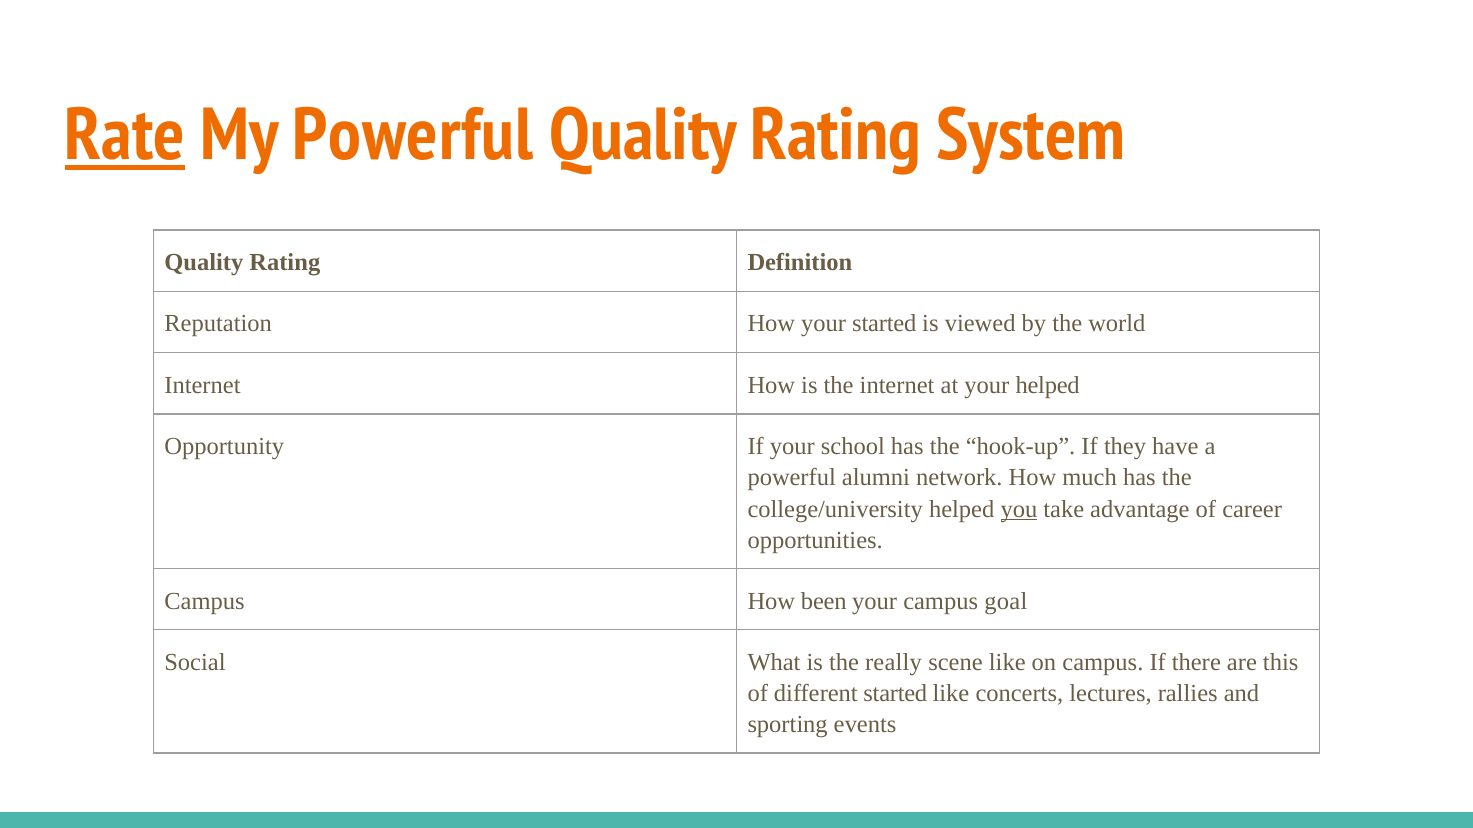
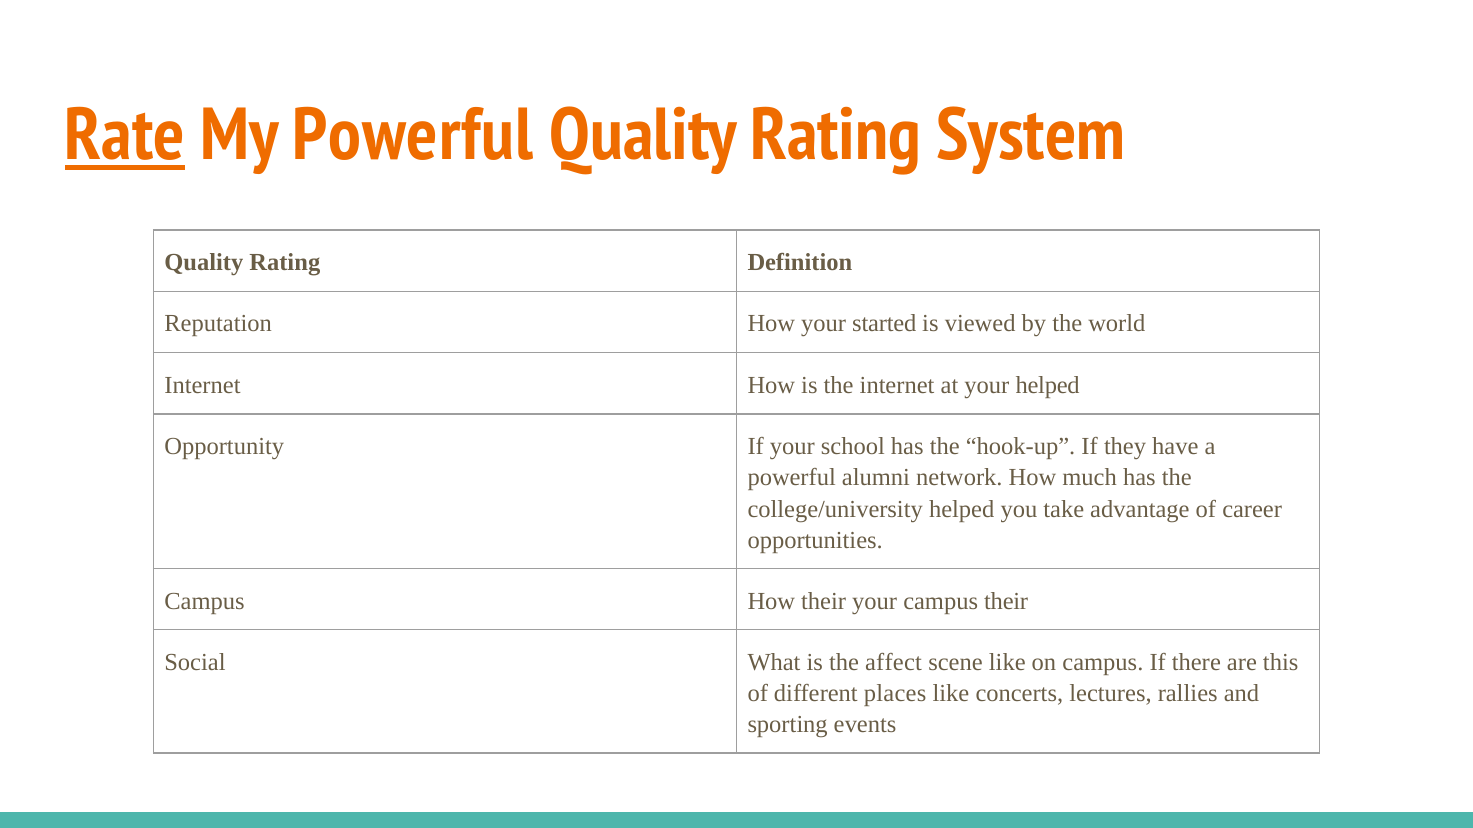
you underline: present -> none
How been: been -> their
campus goal: goal -> their
really: really -> affect
different started: started -> places
